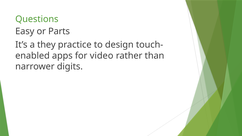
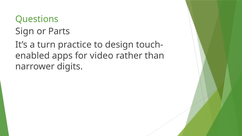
Easy: Easy -> Sign
they: they -> turn
